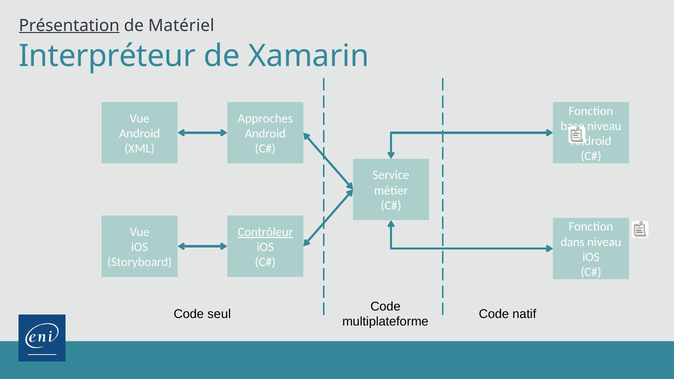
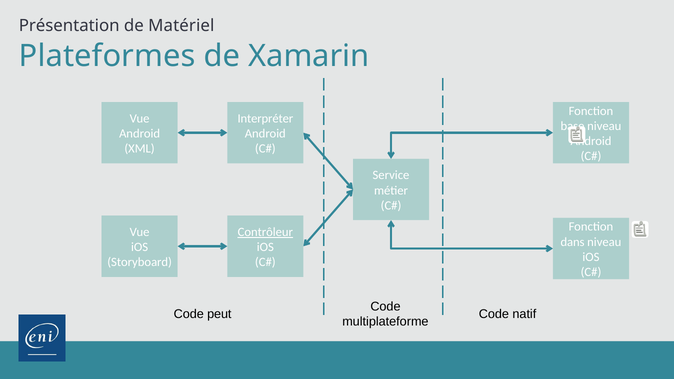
Présentation underline: present -> none
Interpréteur: Interpréteur -> Plateformes
Approches: Approches -> Interpréter
seul: seul -> peut
